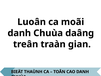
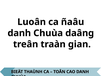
moãi: moãi -> ñaâu
